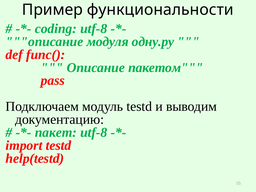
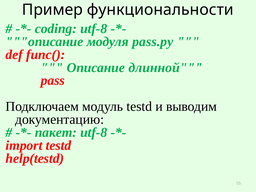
одну.py: одну.py -> pass.py
пакетом: пакетом -> длинной
